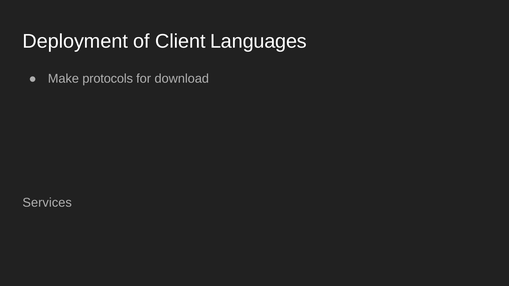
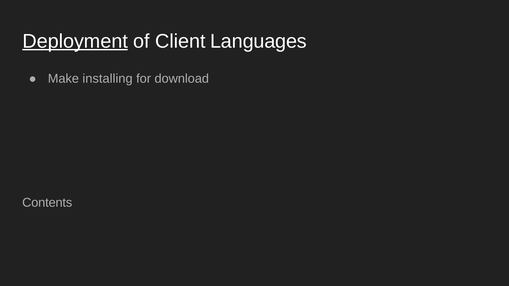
Deployment underline: none -> present
protocols: protocols -> installing
Services: Services -> Contents
